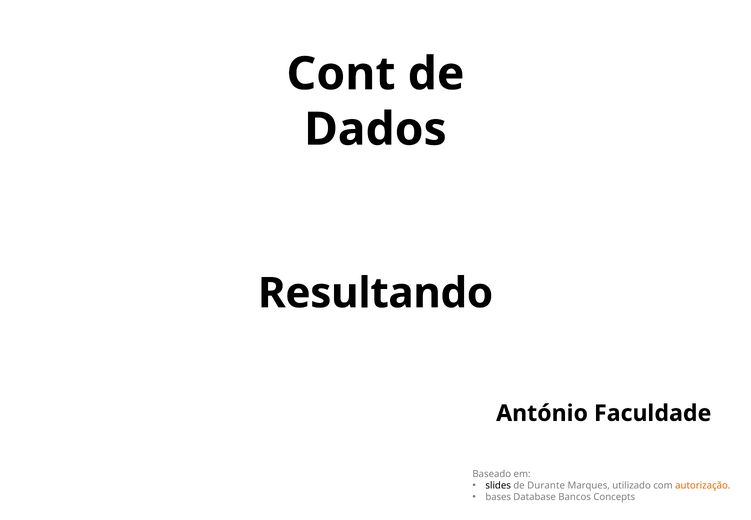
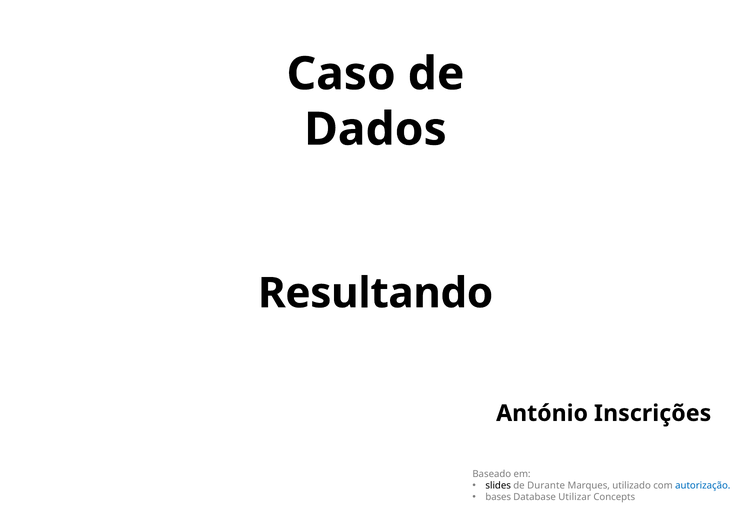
Cont: Cont -> Caso
Faculdade: Faculdade -> Inscrições
autorização colour: orange -> blue
Bancos: Bancos -> Utilizar
